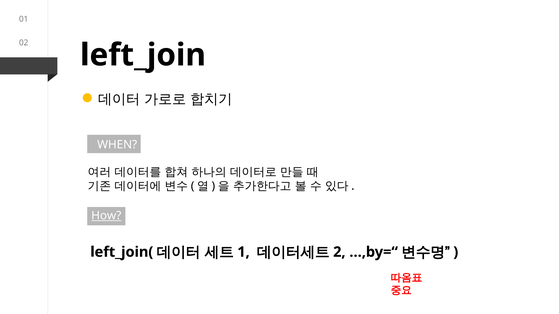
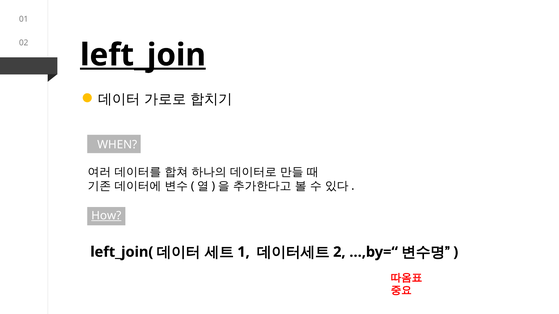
left_join underline: none -> present
